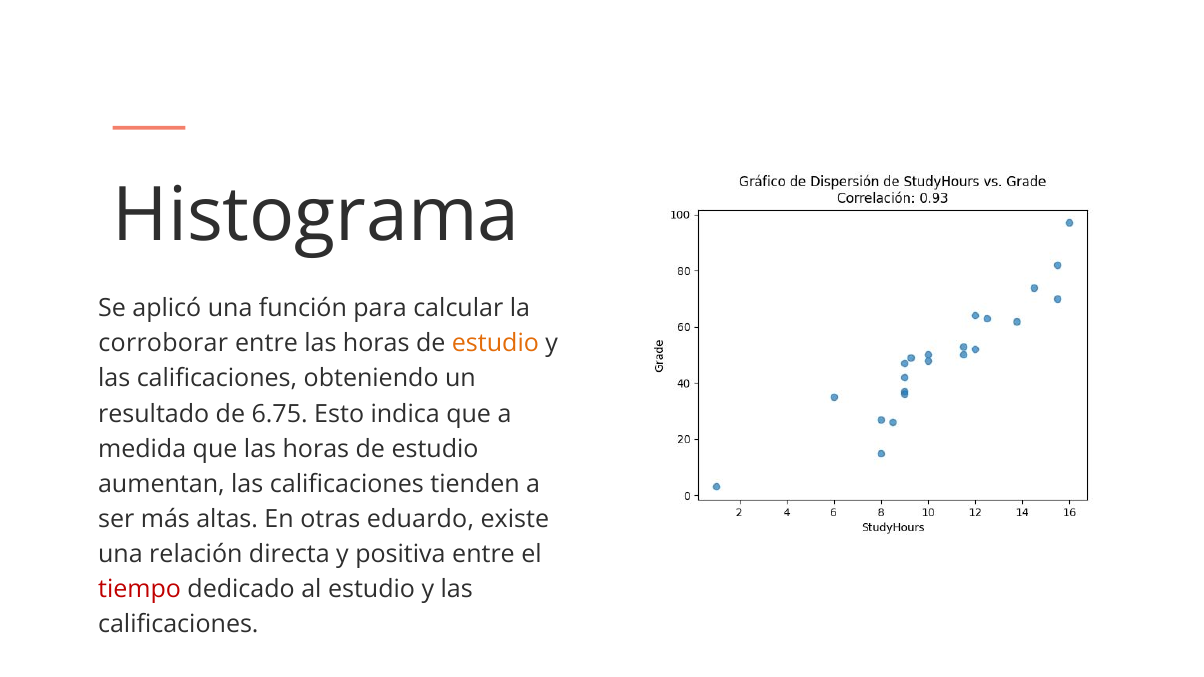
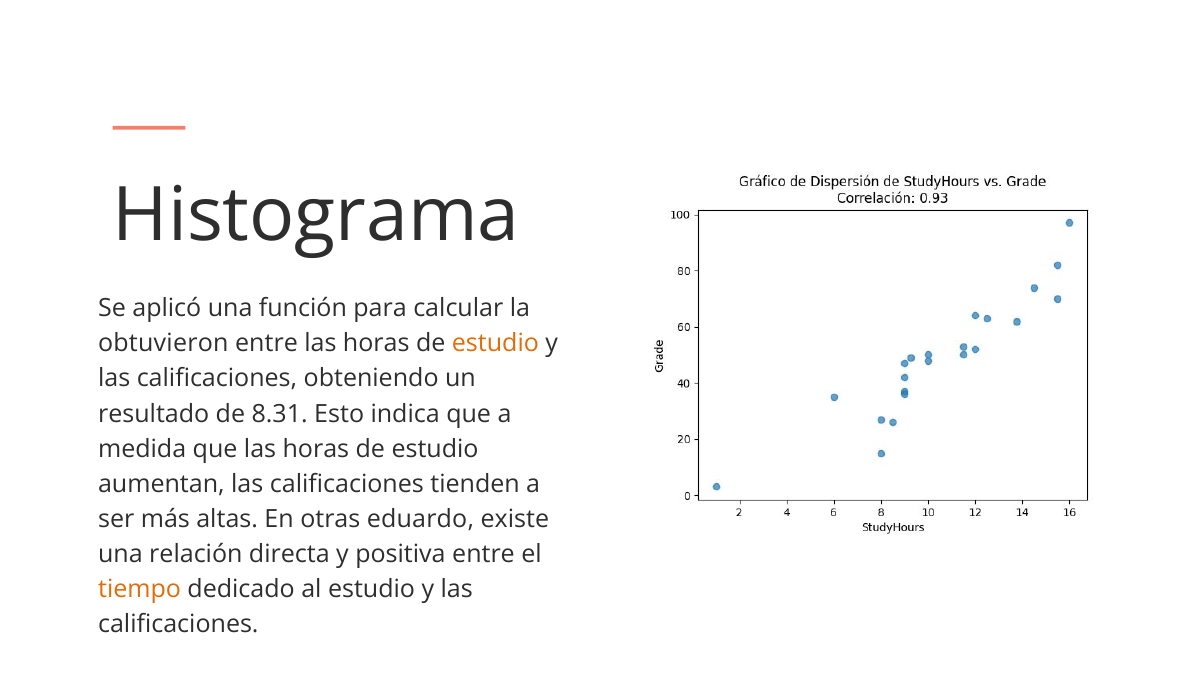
corroborar: corroborar -> obtuvieron
6.75: 6.75 -> 8.31
tiempo colour: red -> orange
